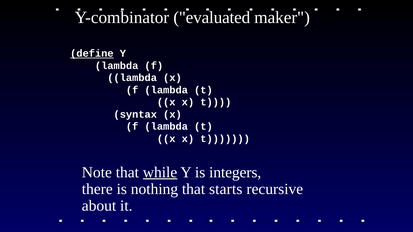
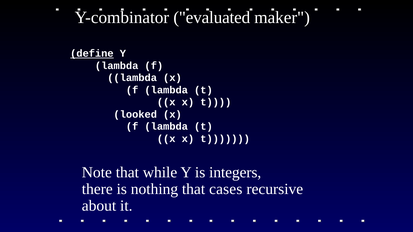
syntax: syntax -> looked
while underline: present -> none
starts: starts -> cases
